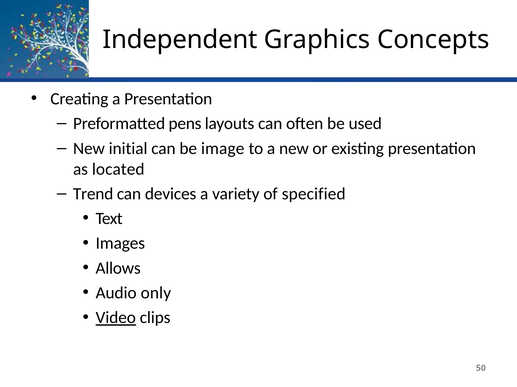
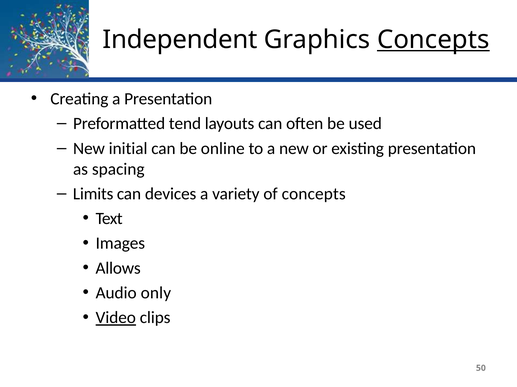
Concepts at (433, 40) underline: none -> present
pens: pens -> tend
image: image -> online
located: located -> spacing
Trend: Trend -> Limits
of specified: specified -> concepts
